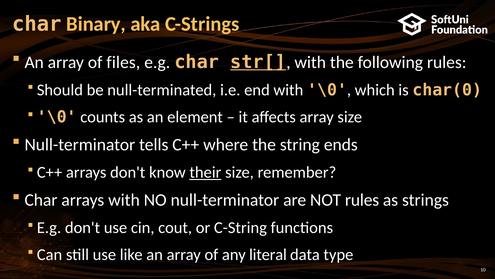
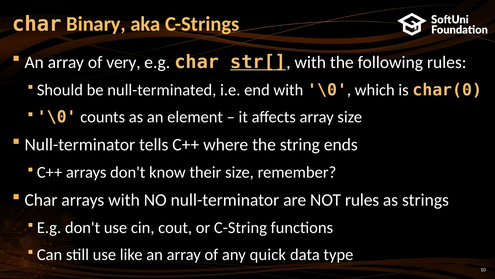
files: files -> very
their underline: present -> none
literal: literal -> quick
